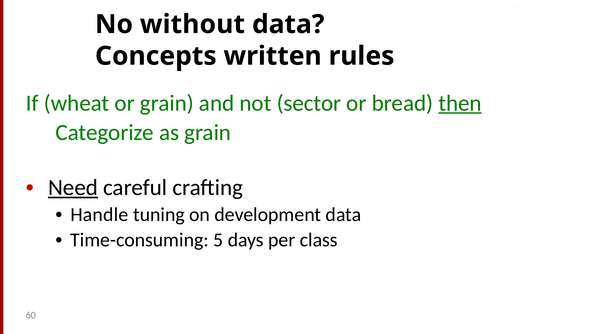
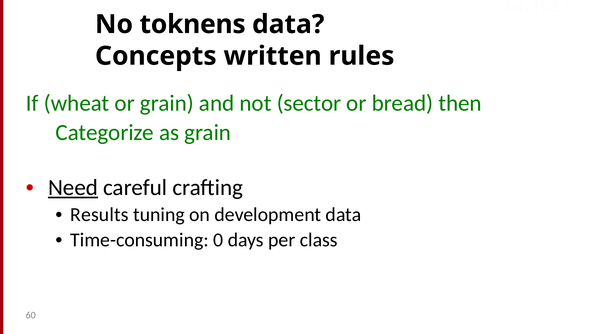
without: without -> toknens
then underline: present -> none
Handle: Handle -> Results
5: 5 -> 0
